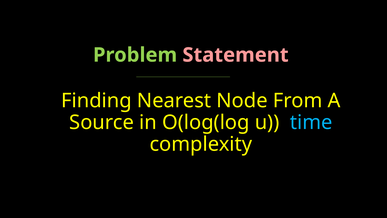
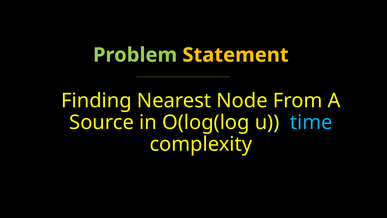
Statement colour: pink -> yellow
